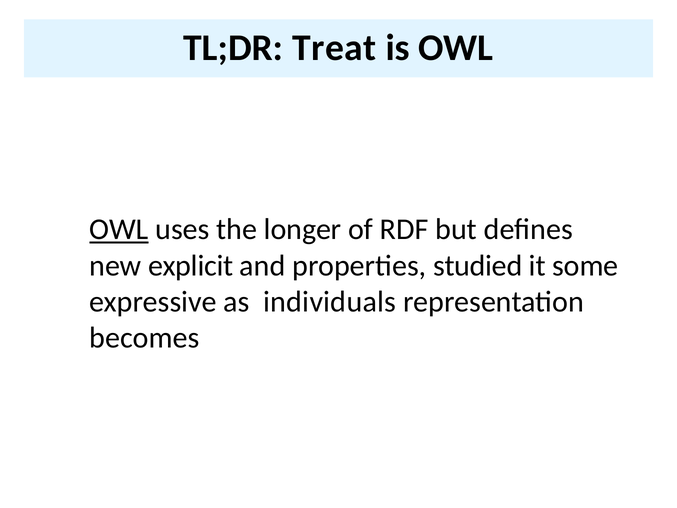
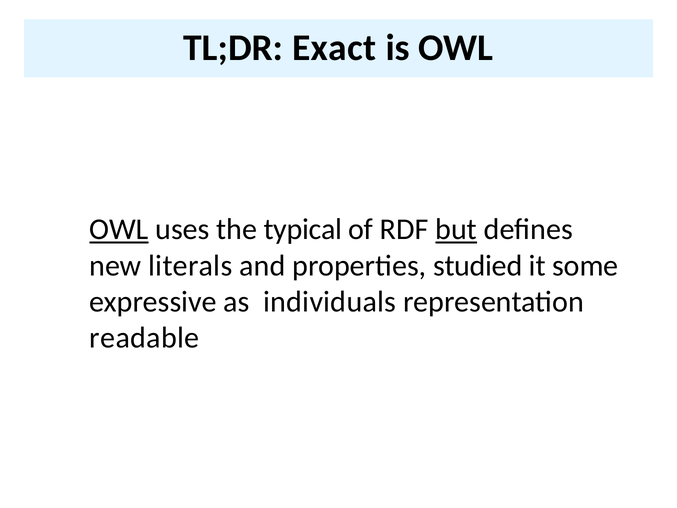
Treat: Treat -> Exact
longer: longer -> typical
but underline: none -> present
explicit: explicit -> literals
becomes: becomes -> readable
